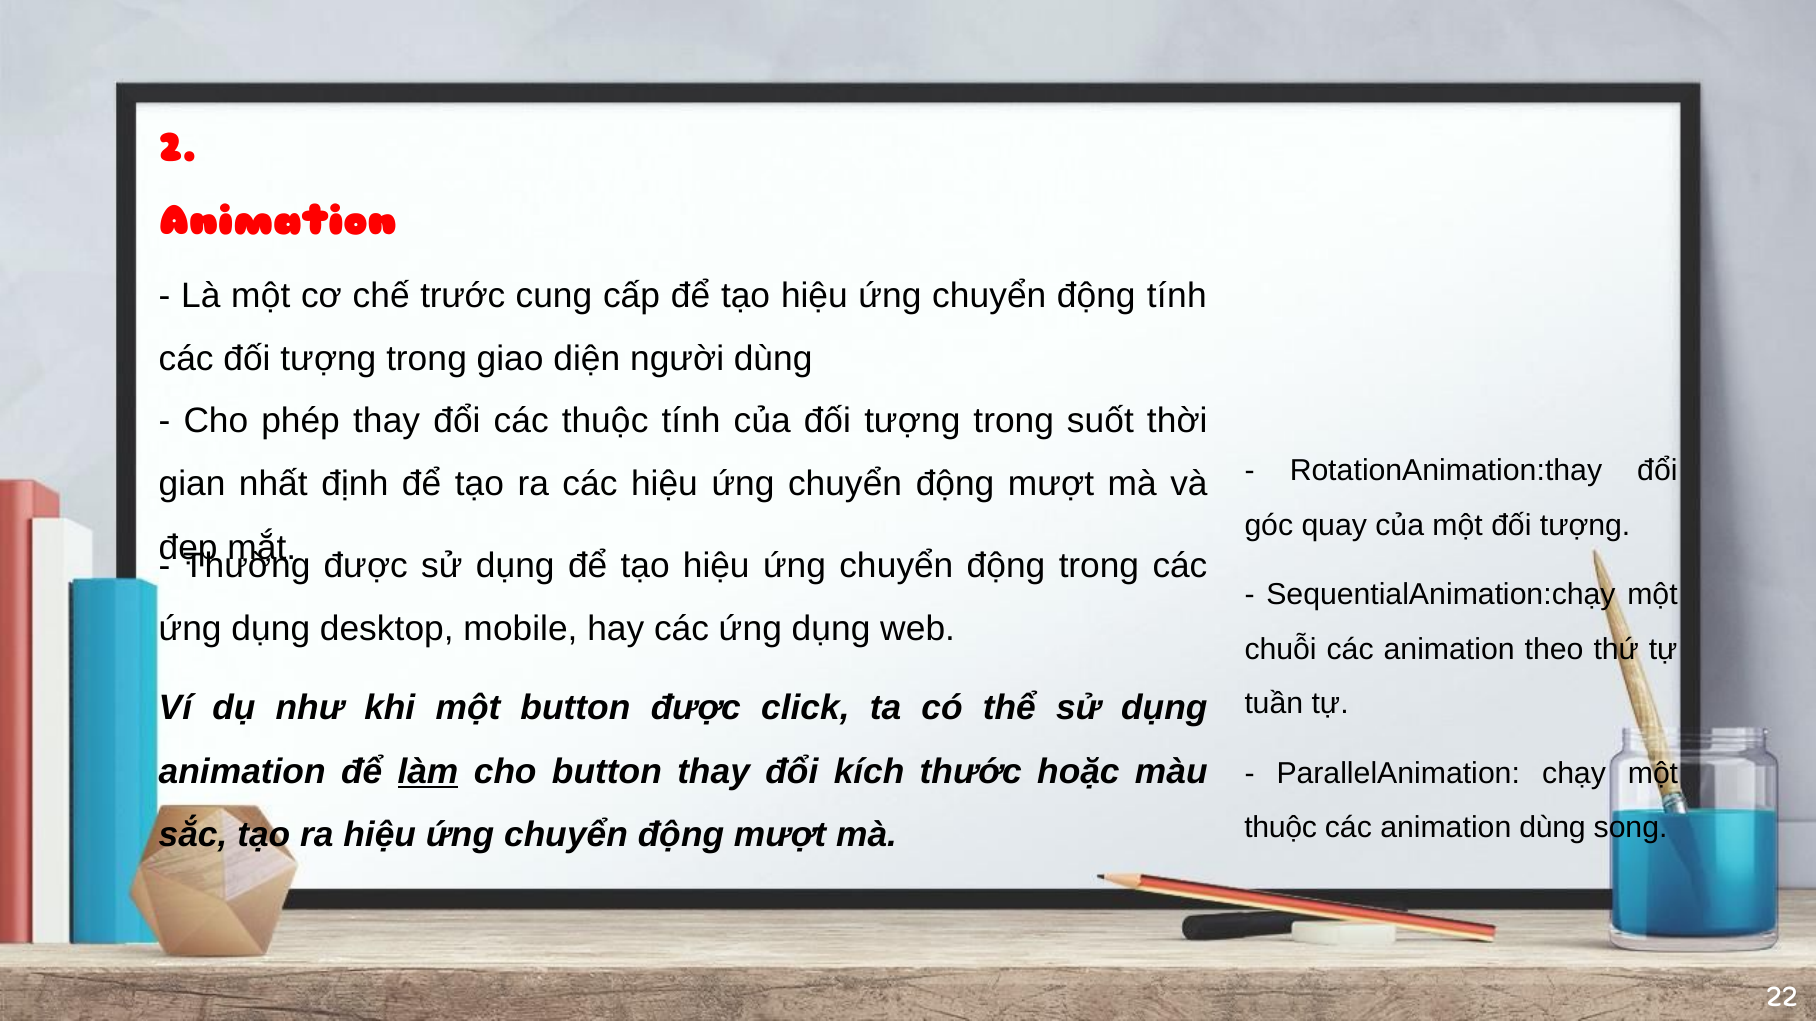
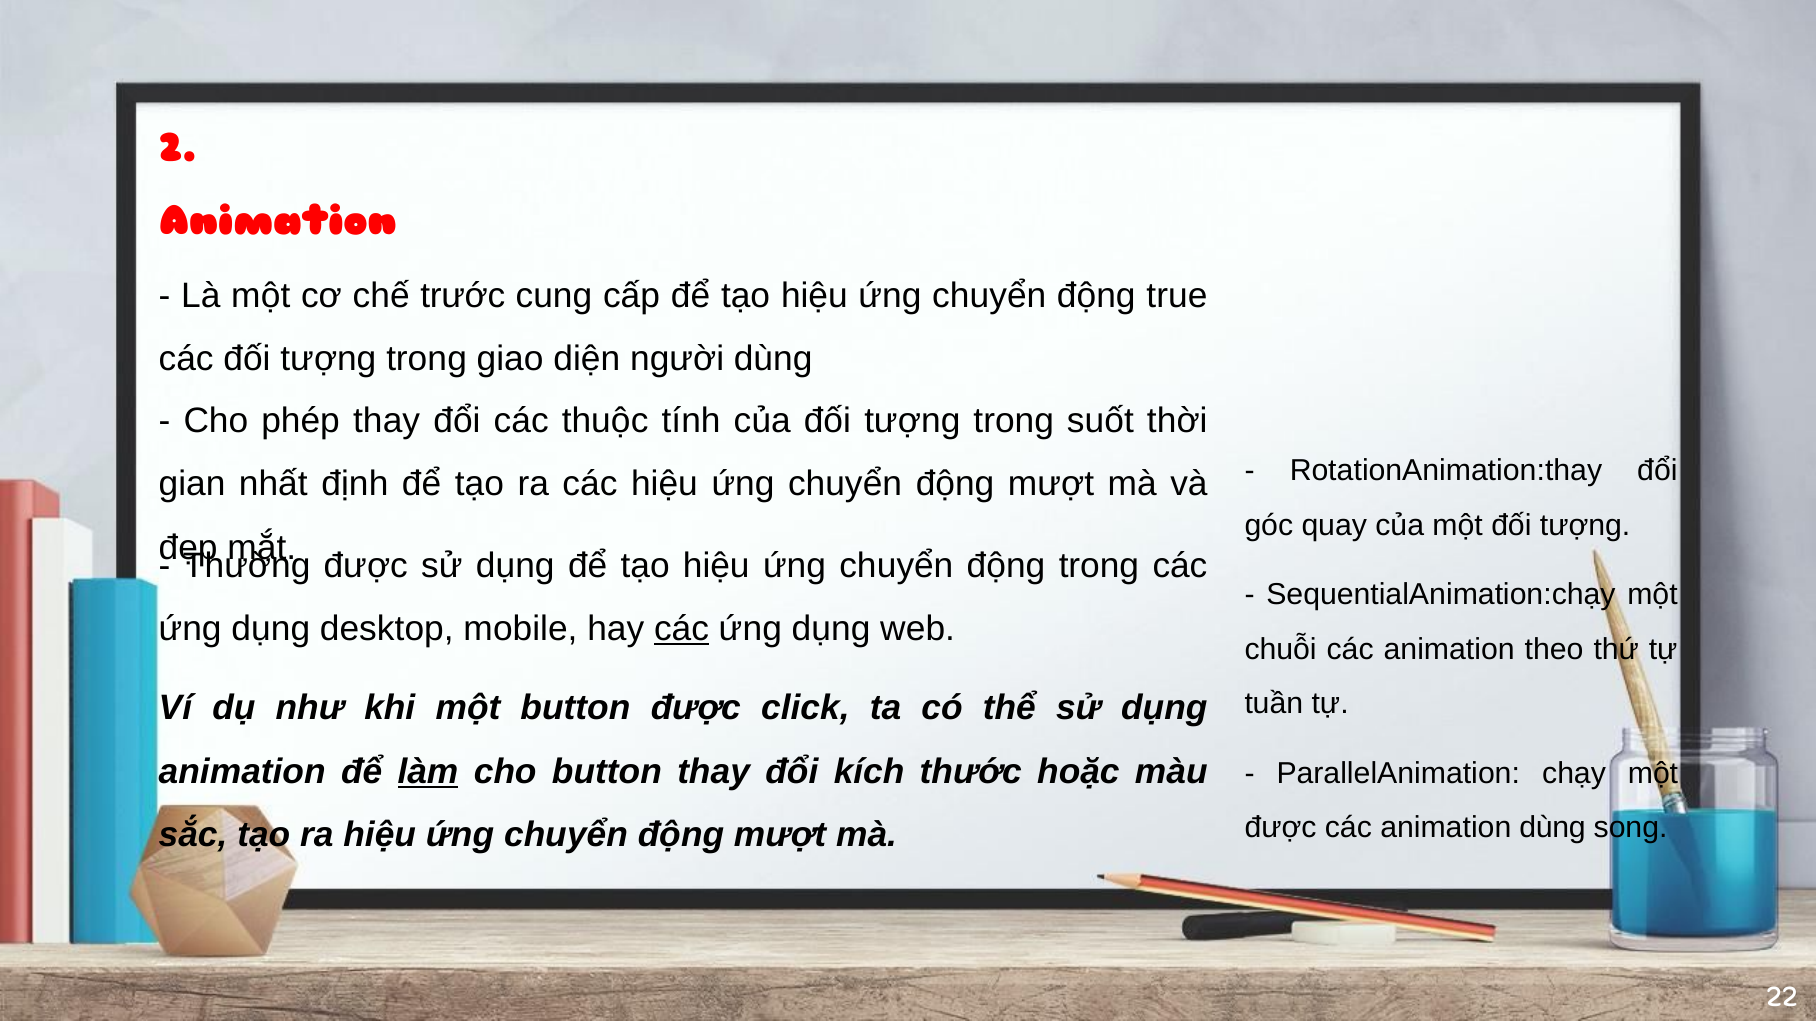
động tính: tính -> true
các at (681, 630) underline: none -> present
thuộc at (1281, 828): thuộc -> được
